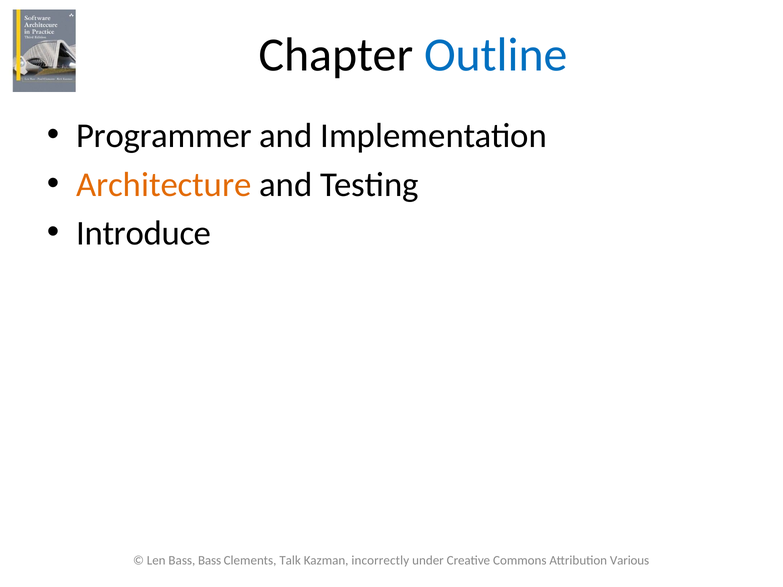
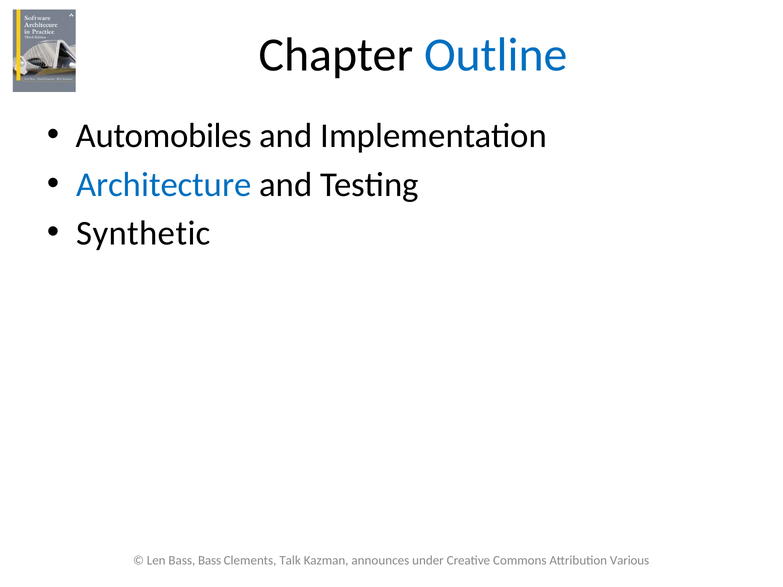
Programmer: Programmer -> Automobiles
Architecture colour: orange -> blue
Introduce: Introduce -> Synthetic
incorrectly: incorrectly -> announces
